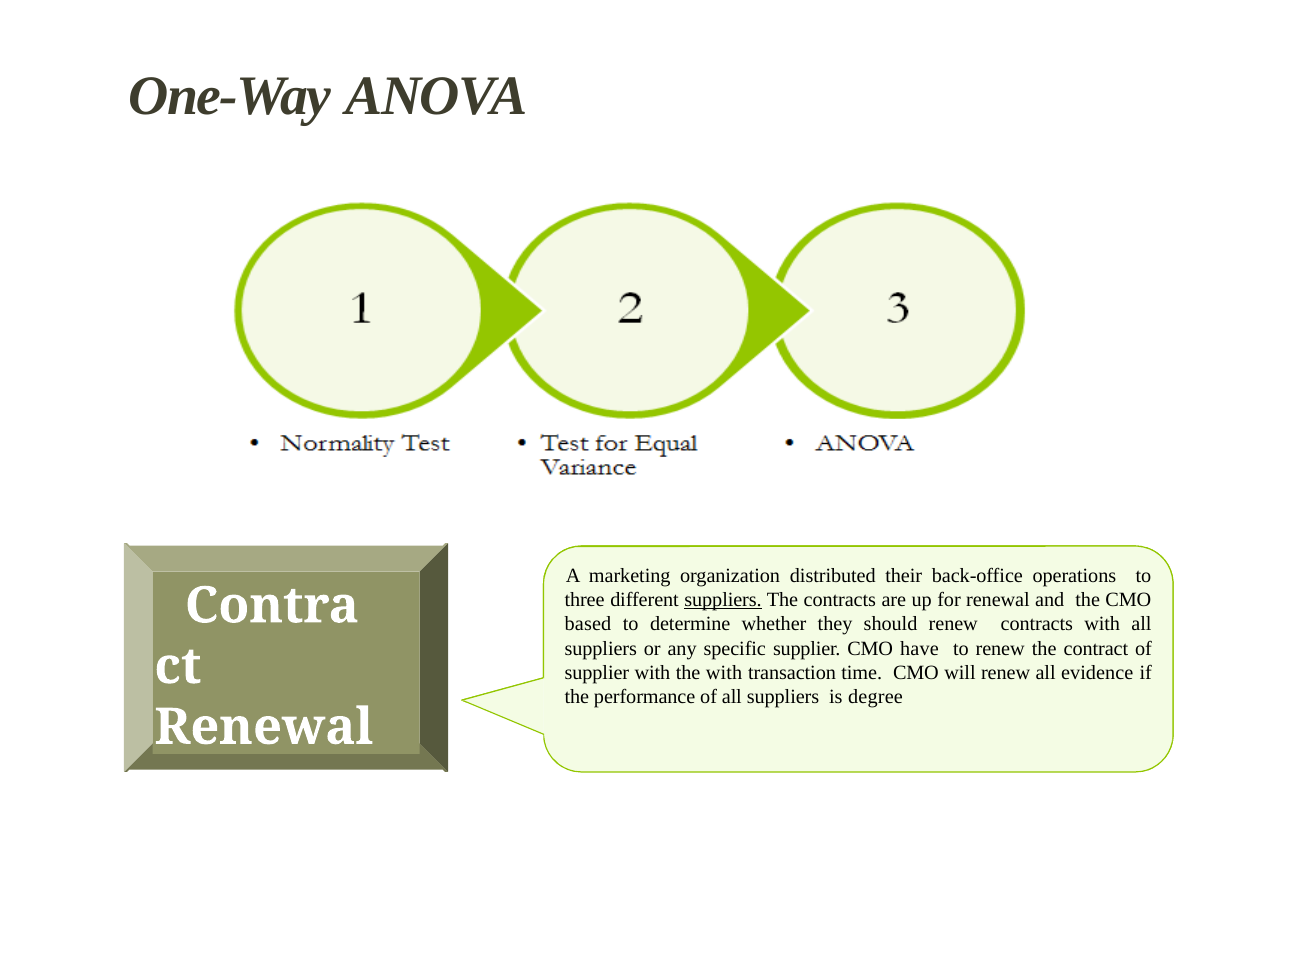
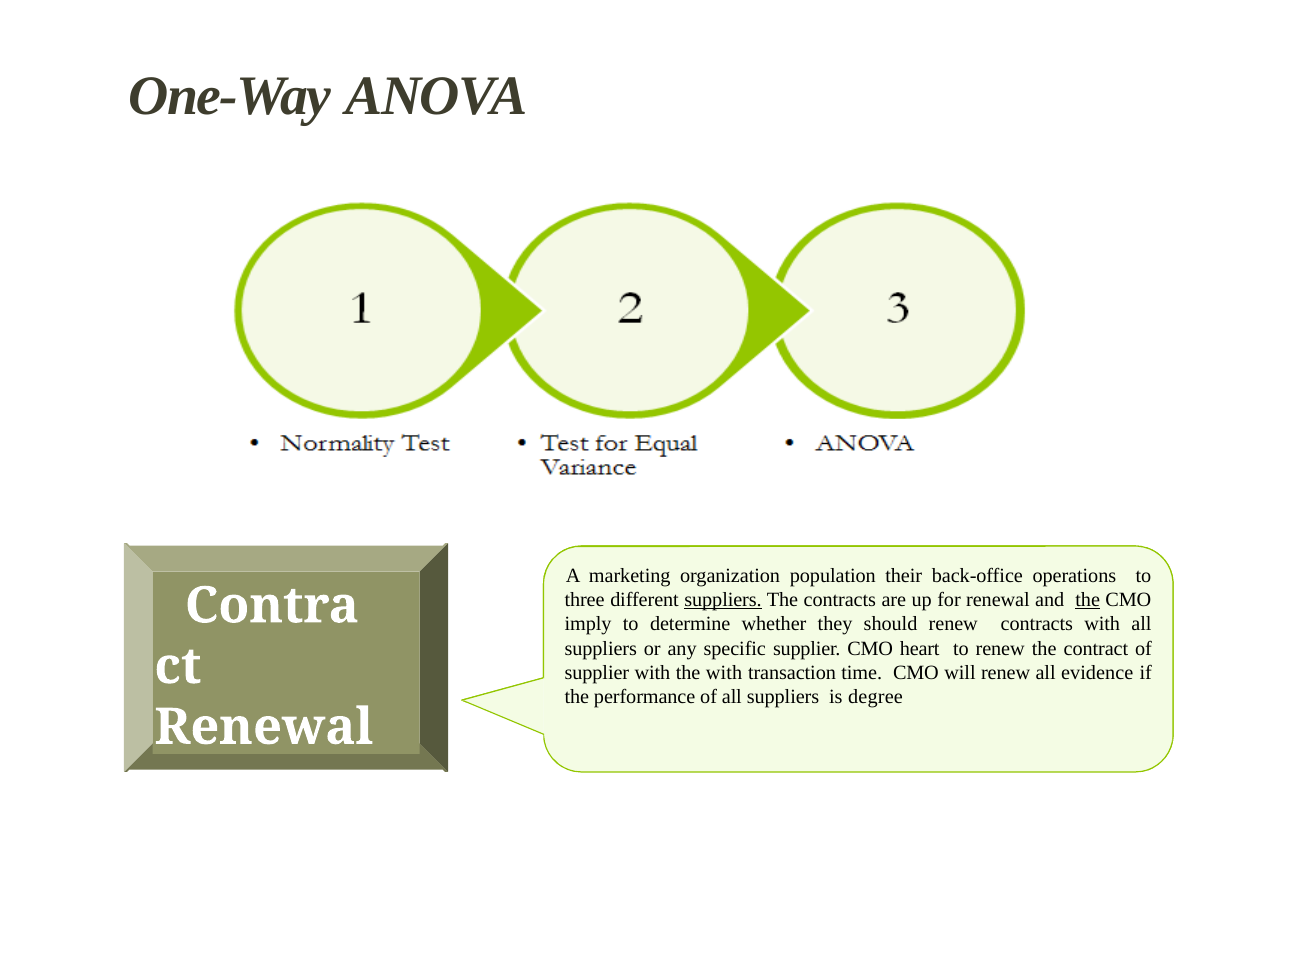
distributed: distributed -> population
the at (1088, 600) underline: none -> present
based: based -> imply
have: have -> heart
